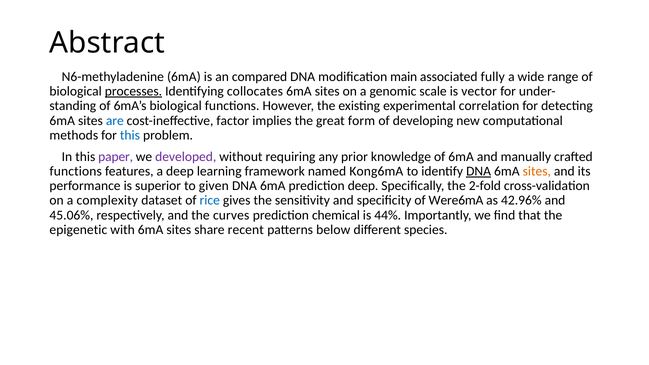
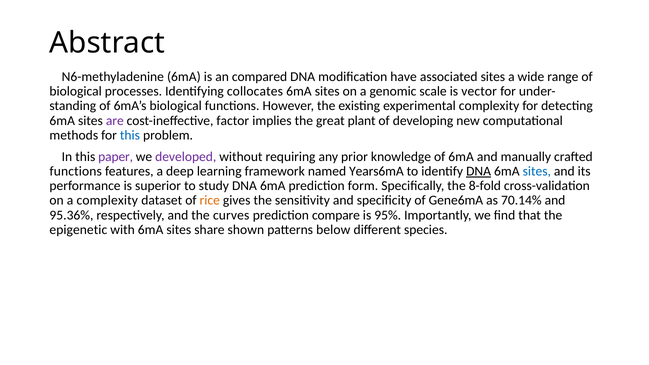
main: main -> have
associated fully: fully -> sites
processes underline: present -> none
experimental correlation: correlation -> complexity
are colour: blue -> purple
form: form -> plant
Kong6mA: Kong6mA -> Years6mA
sites at (537, 171) colour: orange -> blue
given: given -> study
prediction deep: deep -> form
2-fold: 2-fold -> 8-fold
rice colour: blue -> orange
Were6mA: Were6mA -> Gene6mA
42.96%: 42.96% -> 70.14%
45.06%: 45.06% -> 95.36%
chemical: chemical -> compare
44%: 44% -> 95%
recent: recent -> shown
